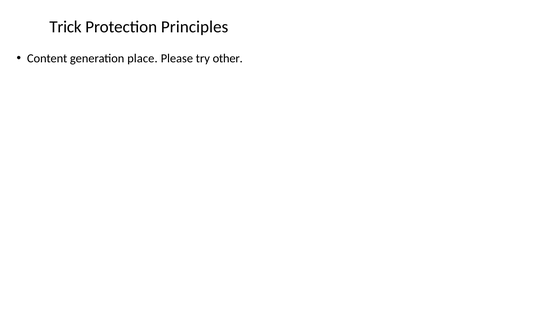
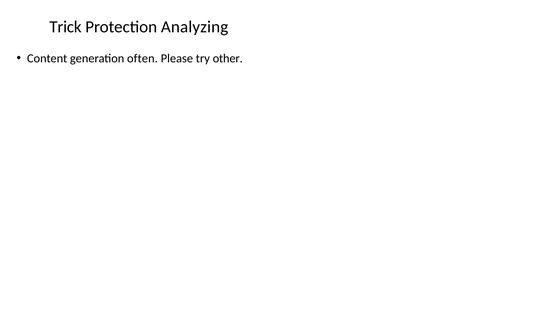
Principles: Principles -> Analyzing
place: place -> often
